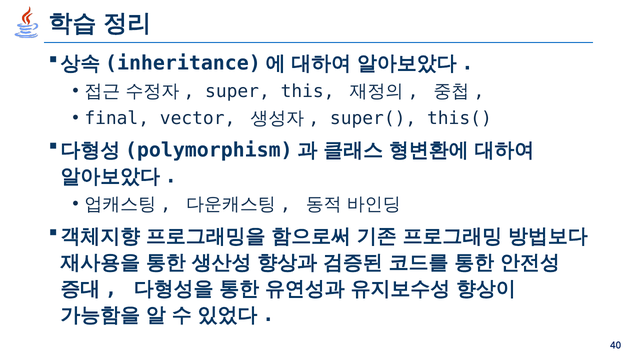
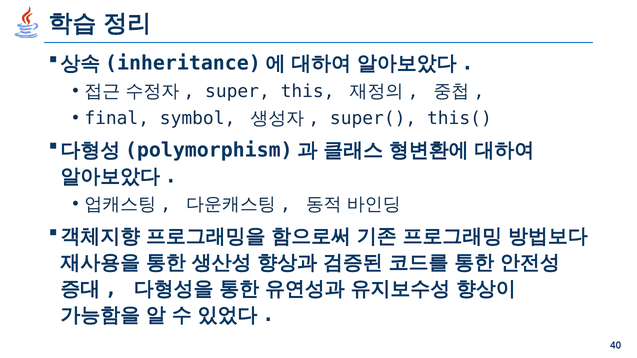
vector: vector -> symbol
